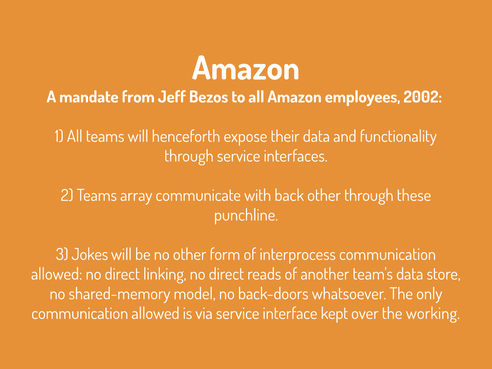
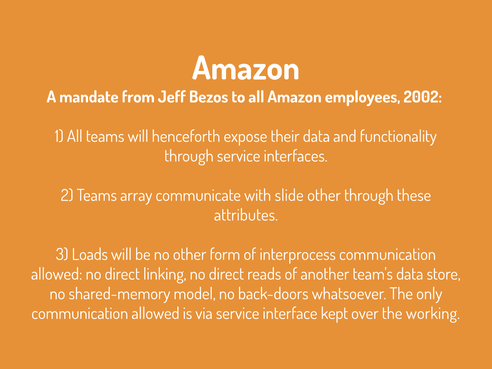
back: back -> slide
punchline: punchline -> attributes
Jokes: Jokes -> Loads
